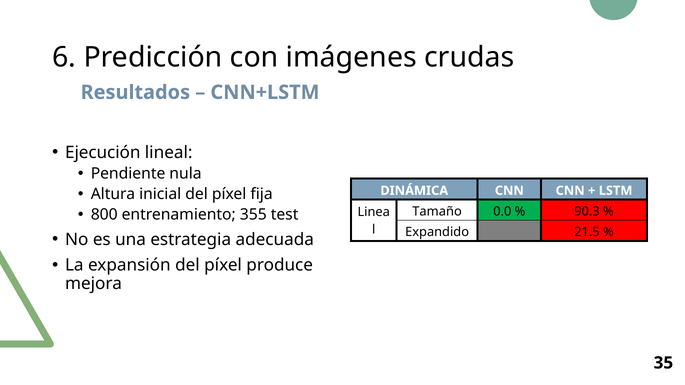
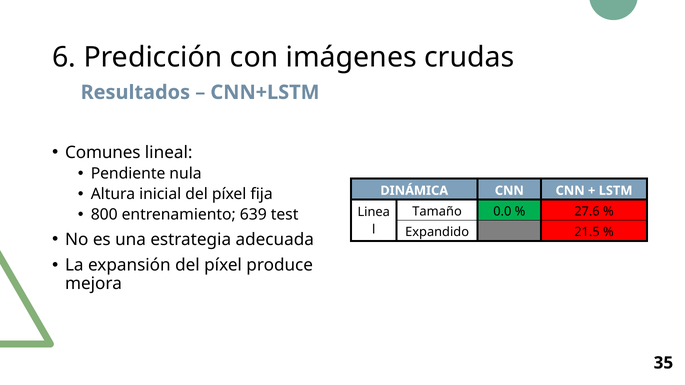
Ejecución: Ejecución -> Comunes
355: 355 -> 639
90.3: 90.3 -> 27.6
